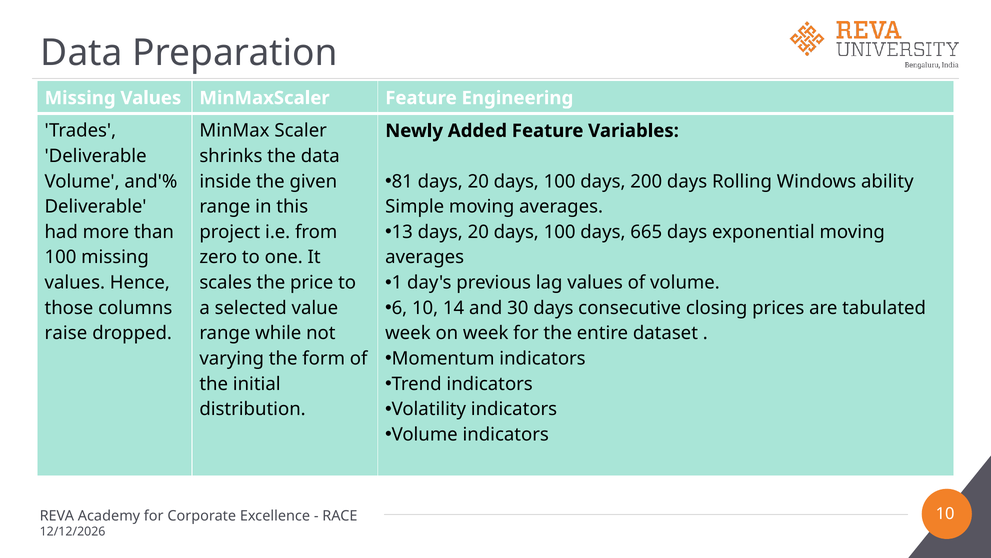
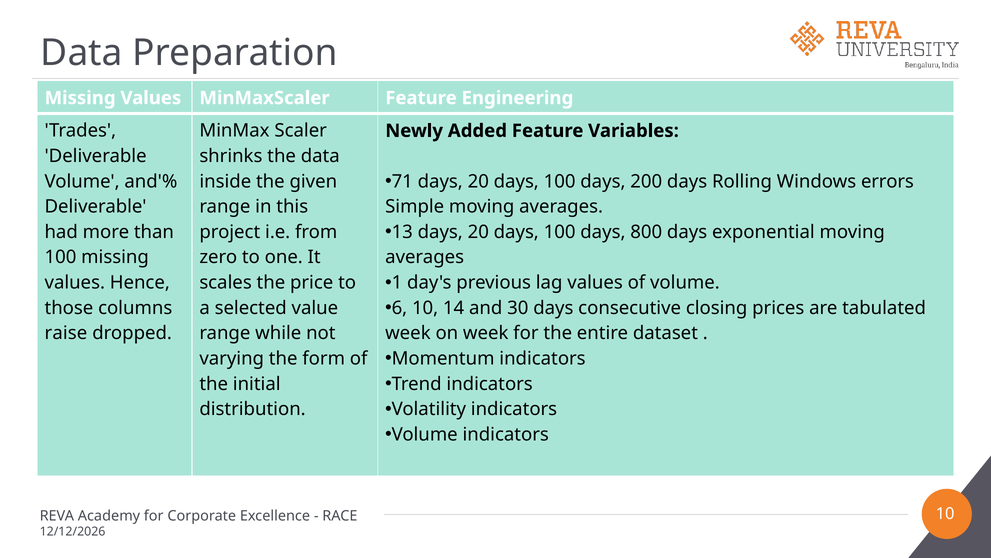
81: 81 -> 71
ability: ability -> errors
665: 665 -> 800
